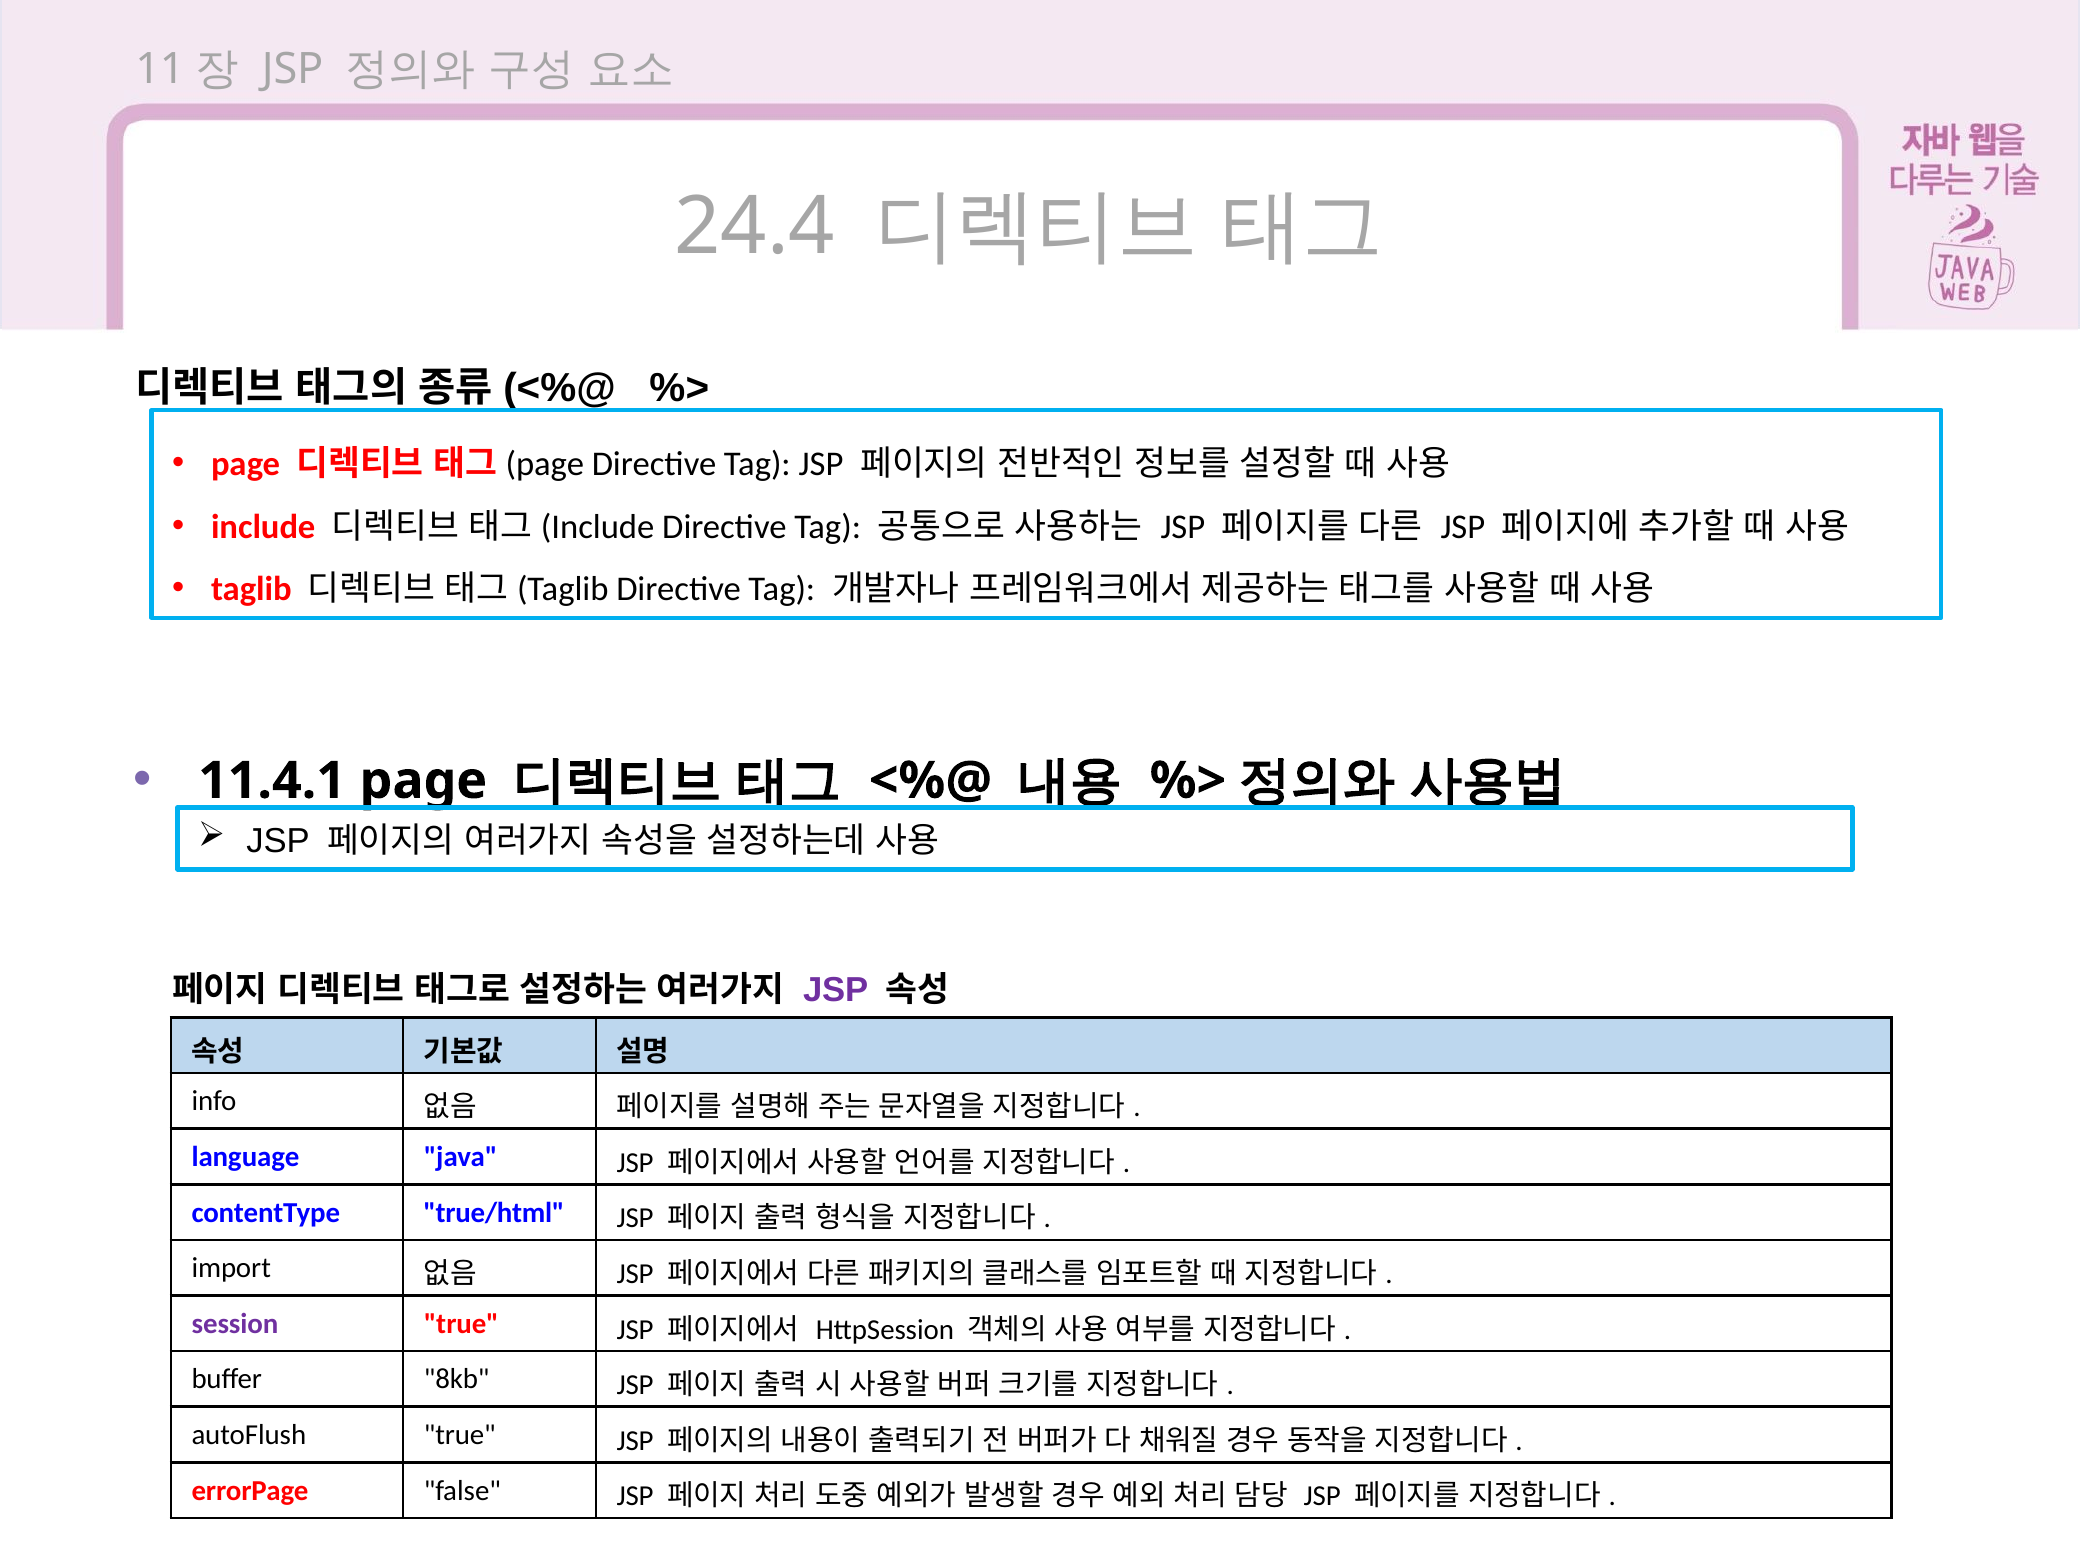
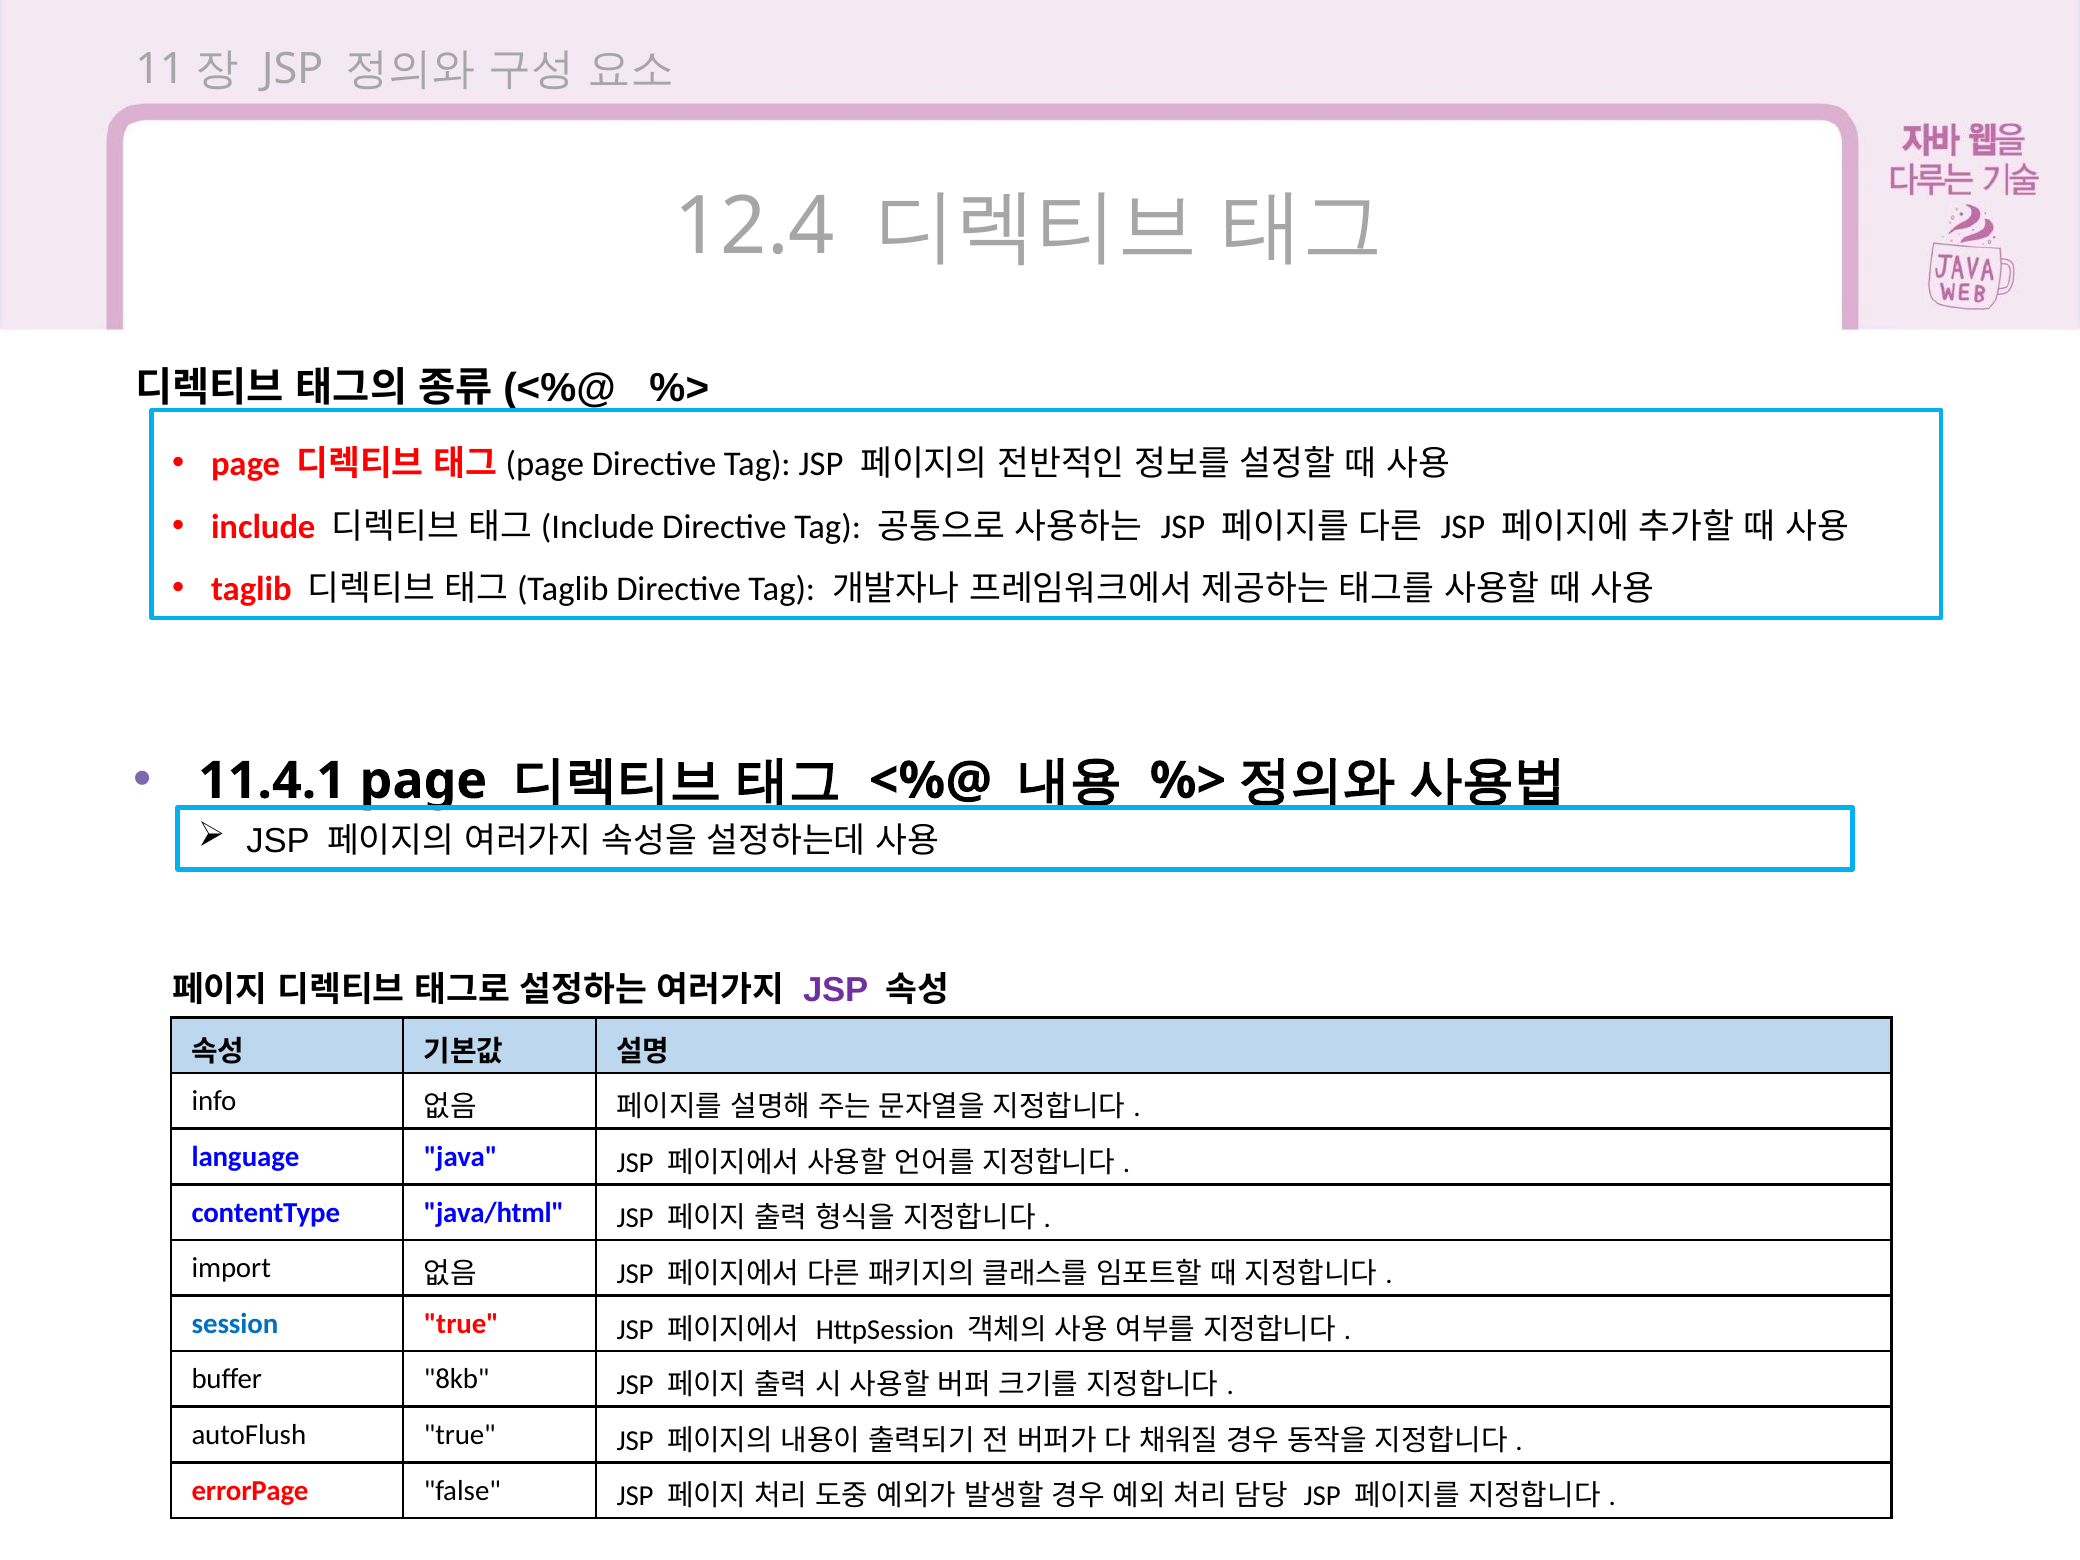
24.4: 24.4 -> 12.4
true/html: true/html -> java/html
session colour: purple -> blue
